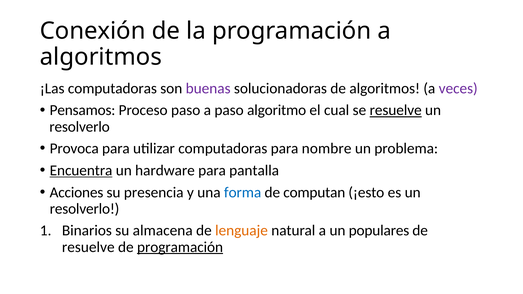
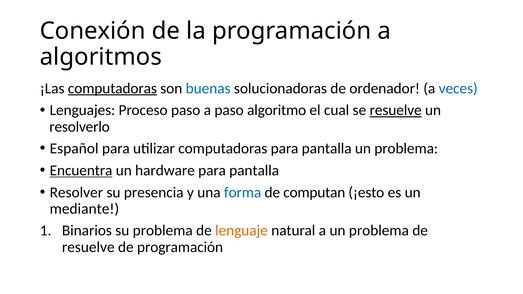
computadoras at (112, 88) underline: none -> present
buenas colour: purple -> blue
de algoritmos: algoritmos -> ordenador
veces colour: purple -> blue
Pensamos: Pensamos -> Lenguajes
Provoca: Provoca -> Español
computadoras para nombre: nombre -> pantalla
Acciones: Acciones -> Resolver
resolverlo at (85, 209): resolverlo -> mediante
su almacena: almacena -> problema
a un populares: populares -> problema
programación at (180, 247) underline: present -> none
